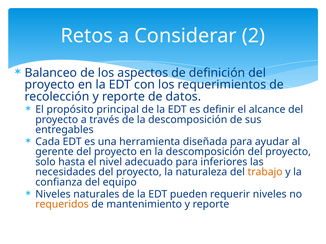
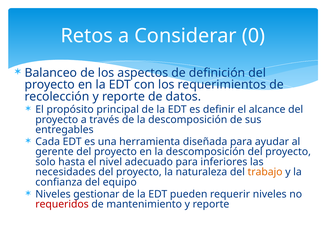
2: 2 -> 0
naturales: naturales -> gestionar
requeridos colour: orange -> red
